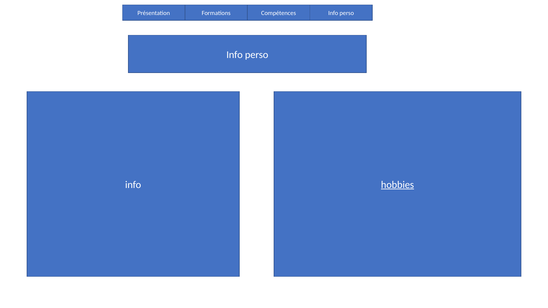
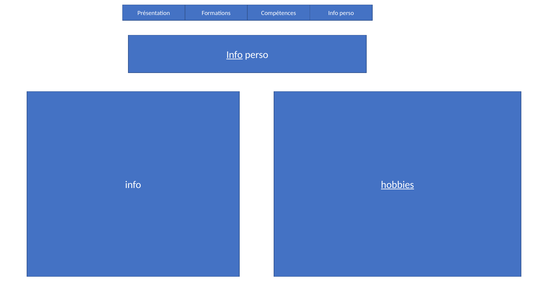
Info at (235, 55) underline: none -> present
